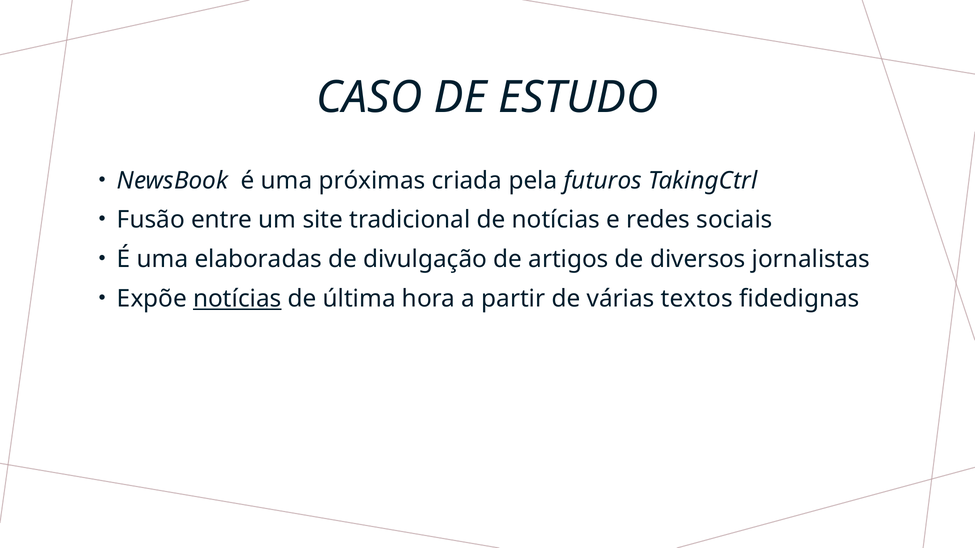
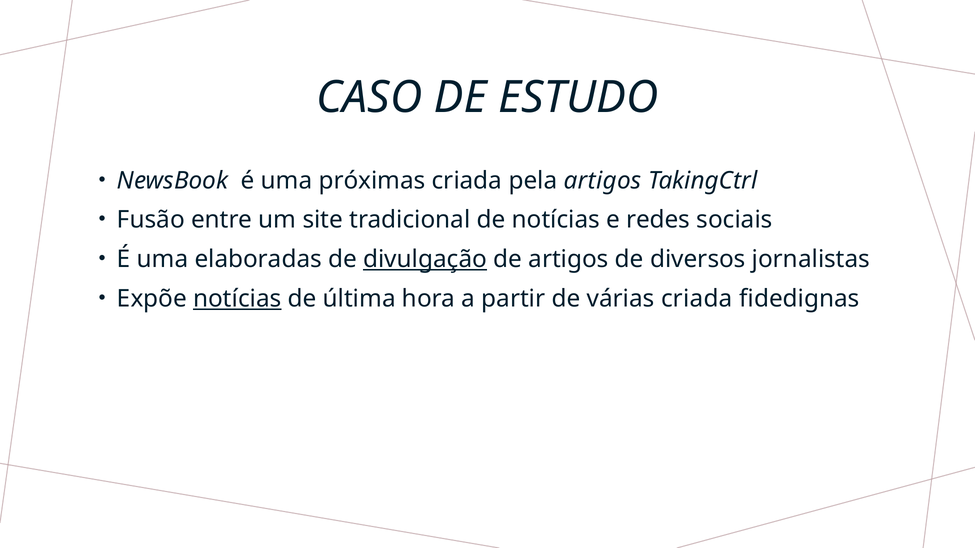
pela futuros: futuros -> artigos
divulgação underline: none -> present
várias textos: textos -> criada
